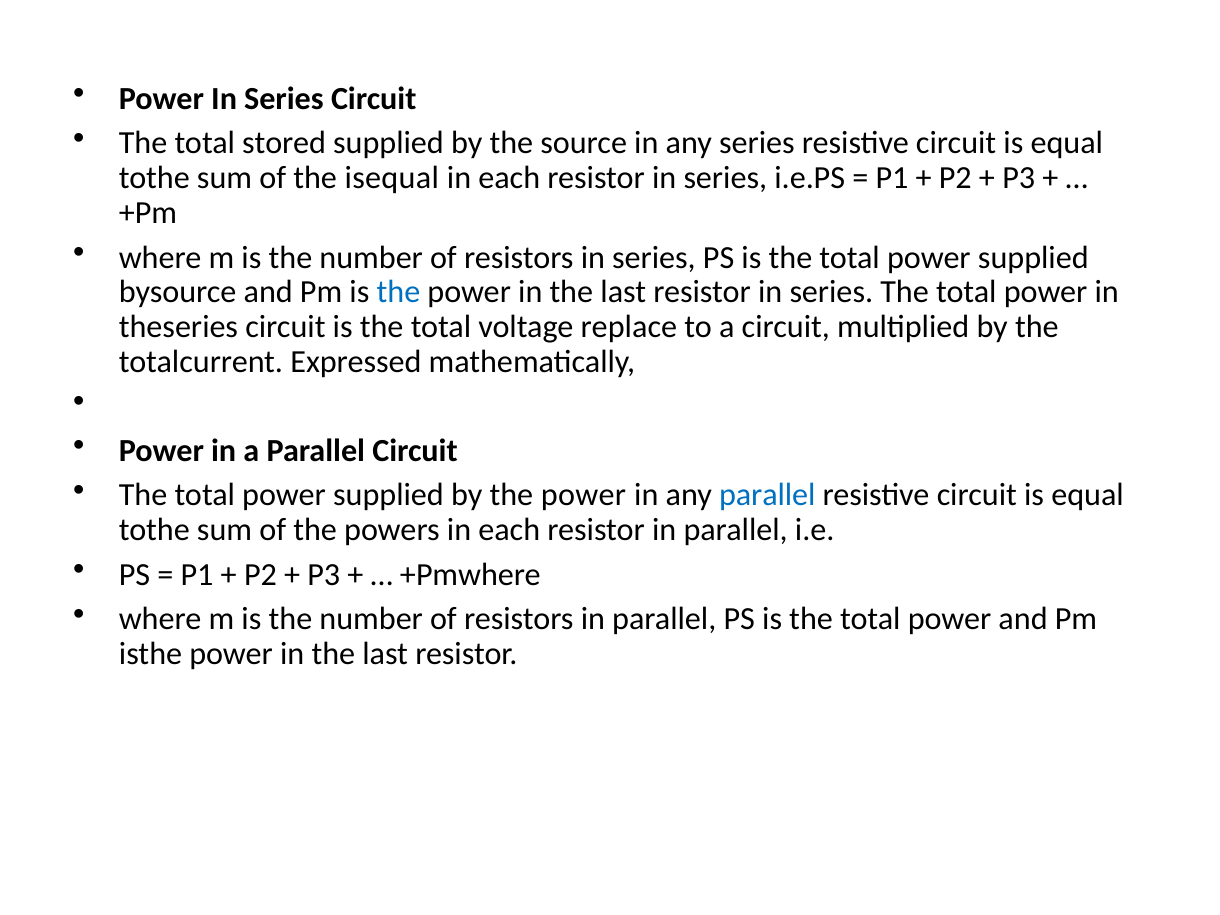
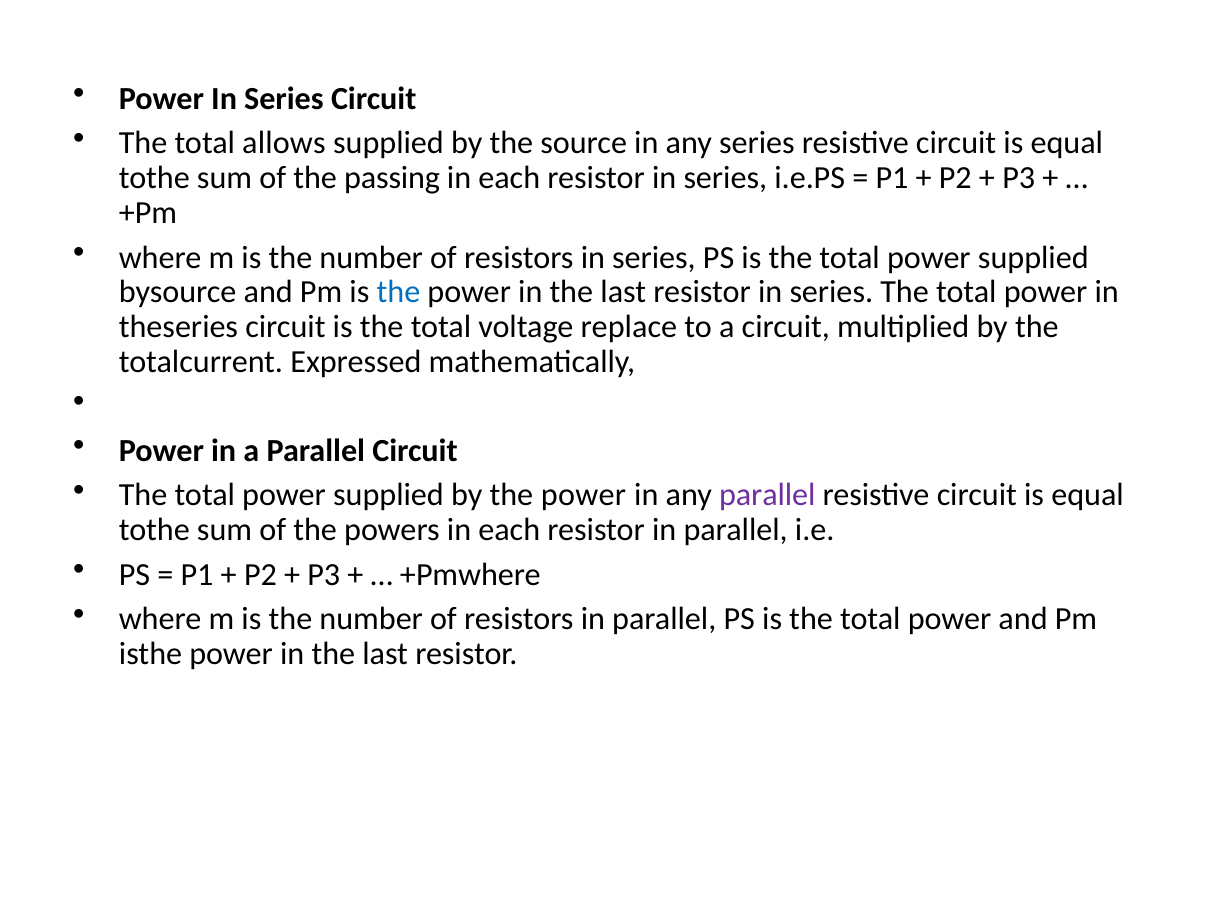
stored: stored -> allows
isequal: isequal -> passing
parallel at (767, 495) colour: blue -> purple
